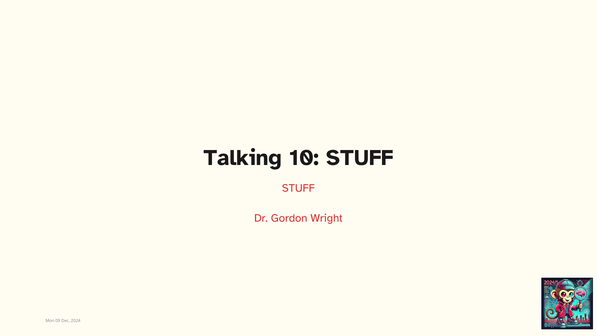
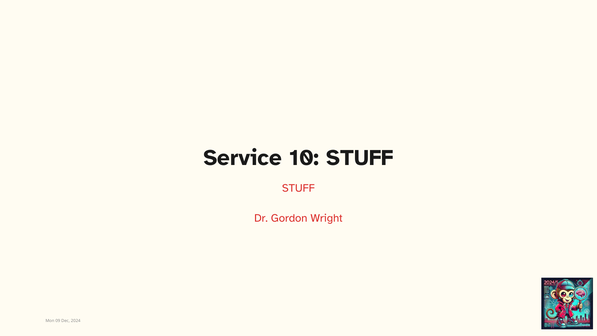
Talking: Talking -> Service
